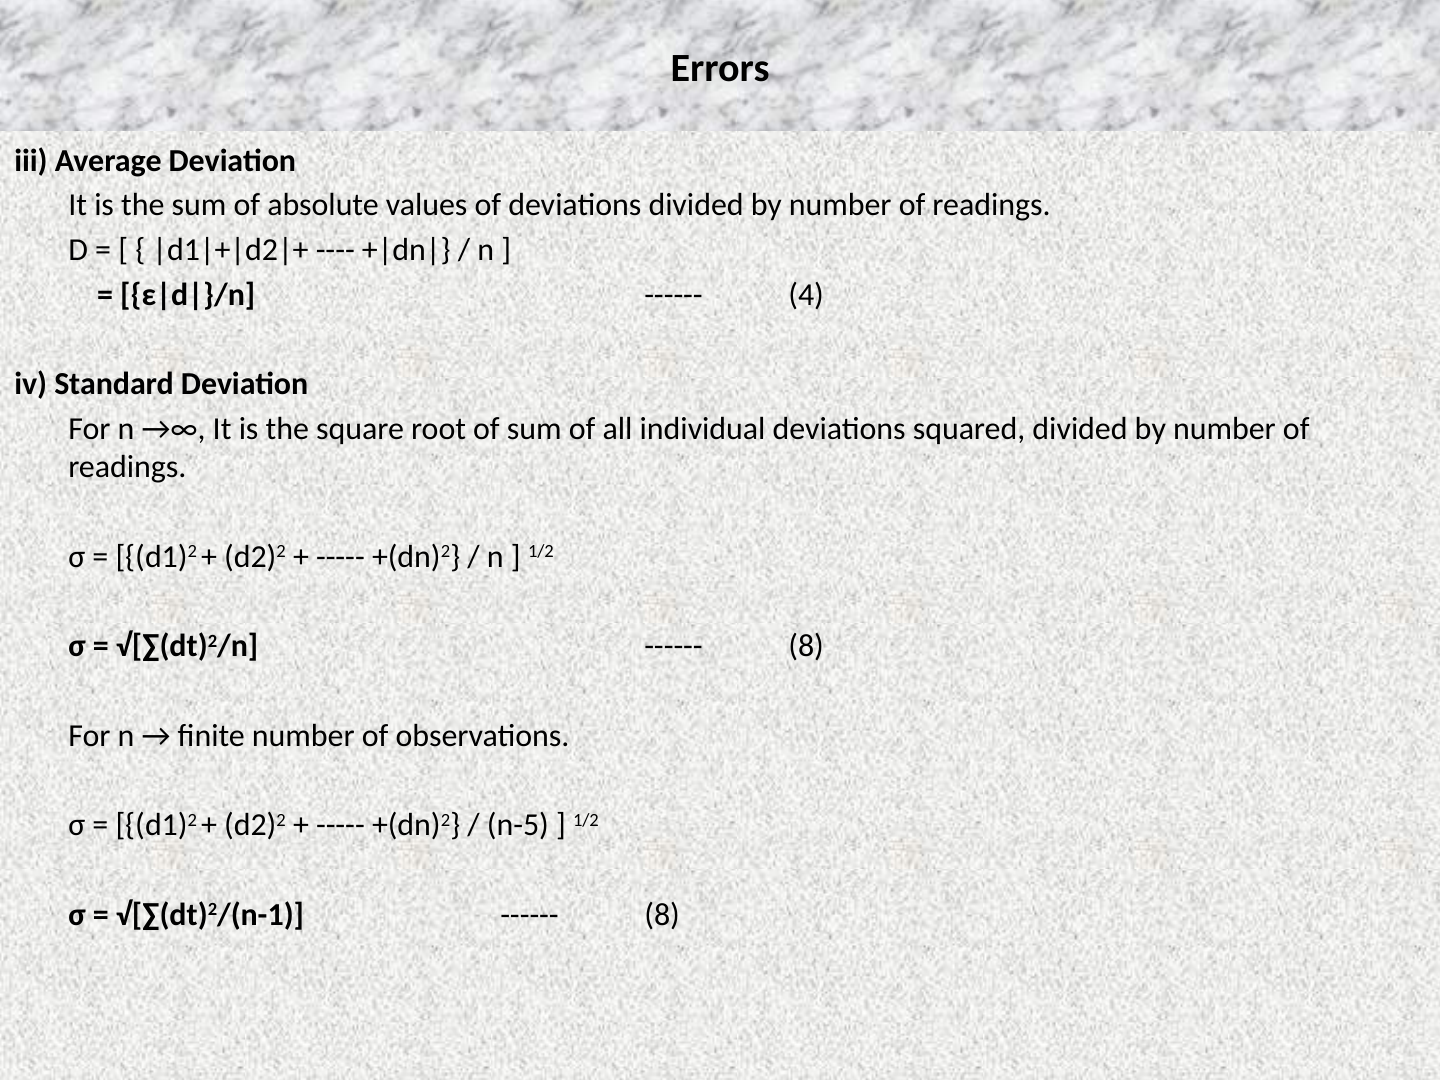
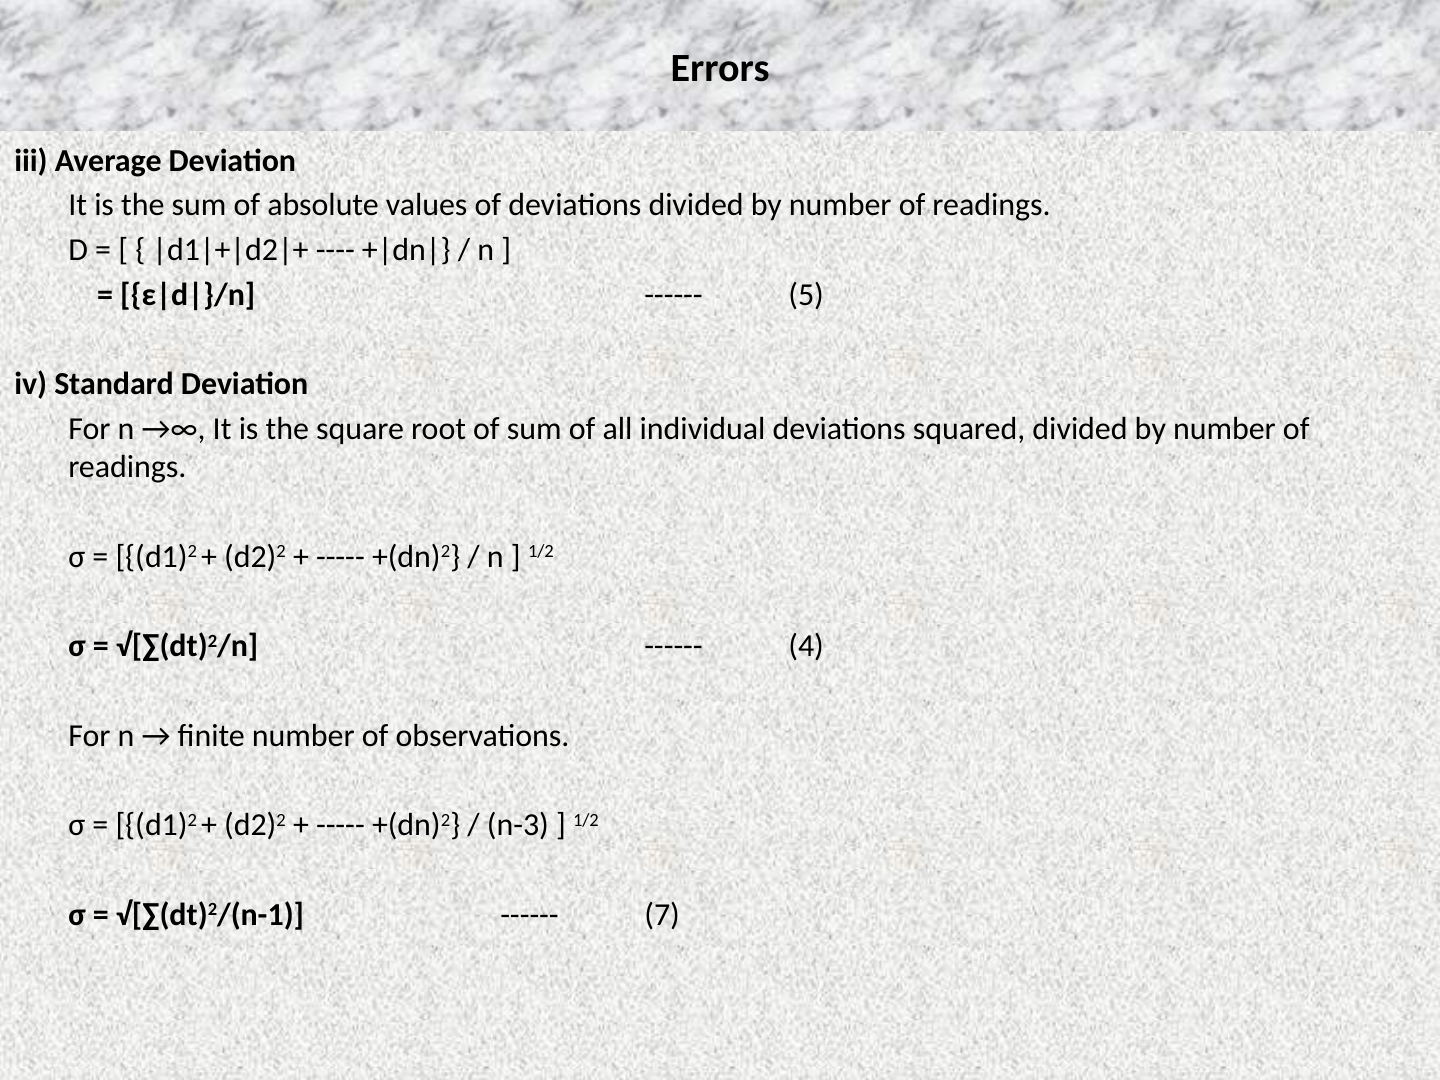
4: 4 -> 5
8 at (806, 646): 8 -> 4
n-5: n-5 -> n-3
8 at (662, 915): 8 -> 7
